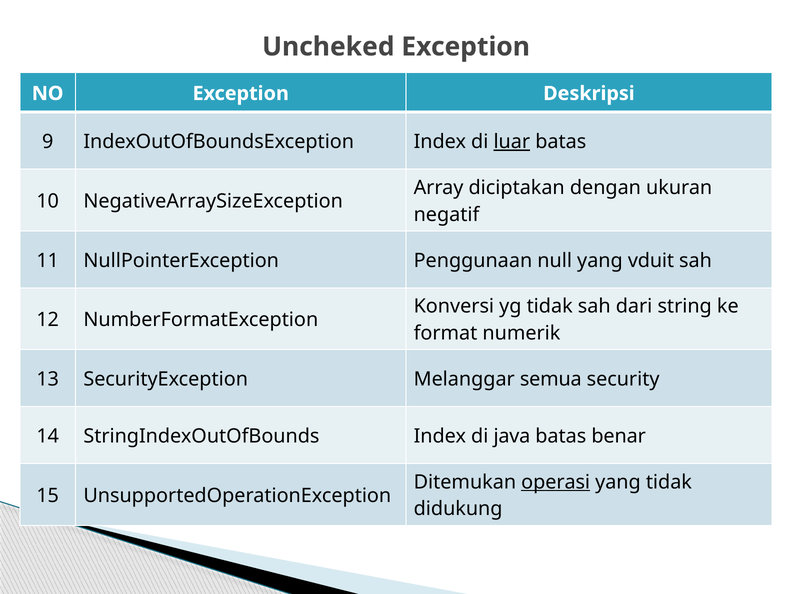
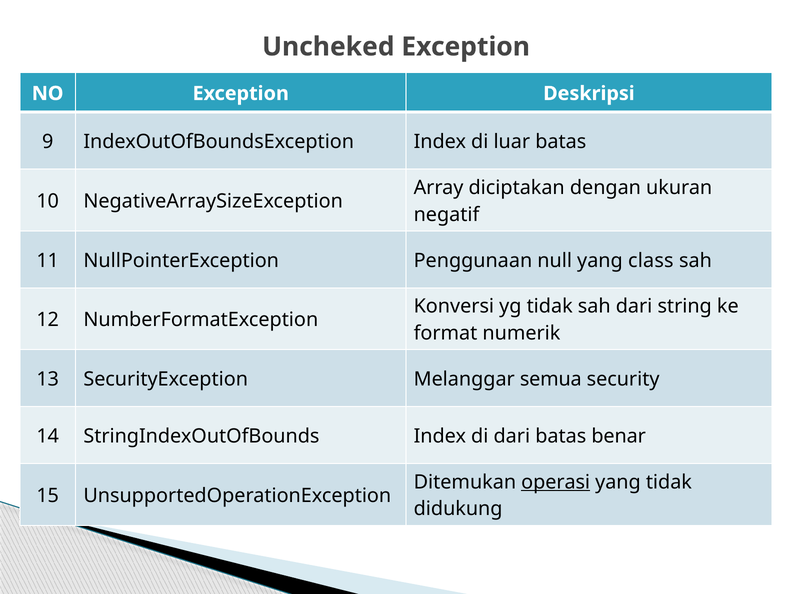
luar underline: present -> none
vduit: vduit -> class
di java: java -> dari
